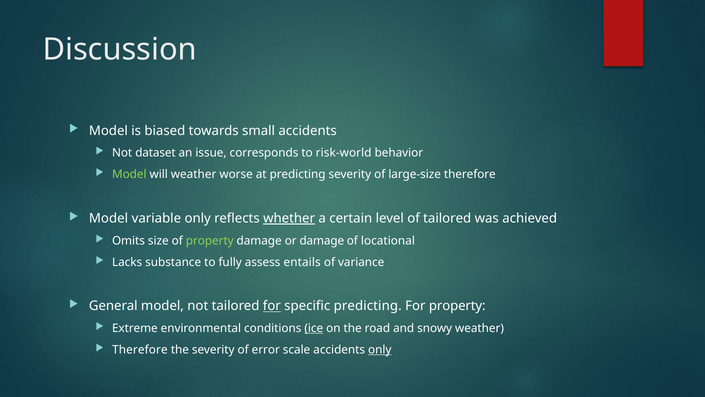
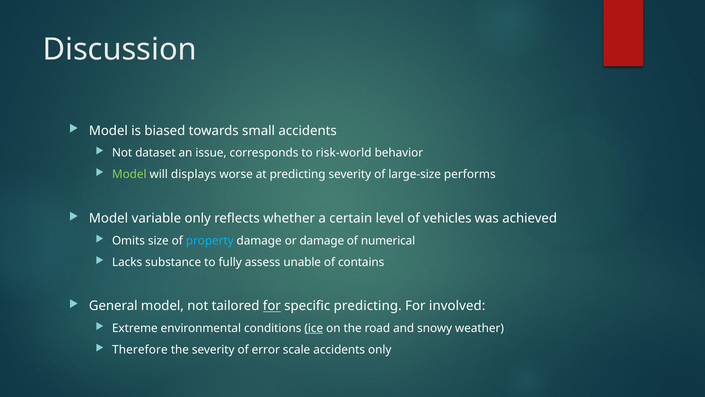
will weather: weather -> displays
large-size therefore: therefore -> performs
whether underline: present -> none
of tailored: tailored -> vehicles
property at (210, 240) colour: light green -> light blue
locational: locational -> numerical
entails: entails -> unable
variance: variance -> contains
For property: property -> involved
only at (380, 349) underline: present -> none
